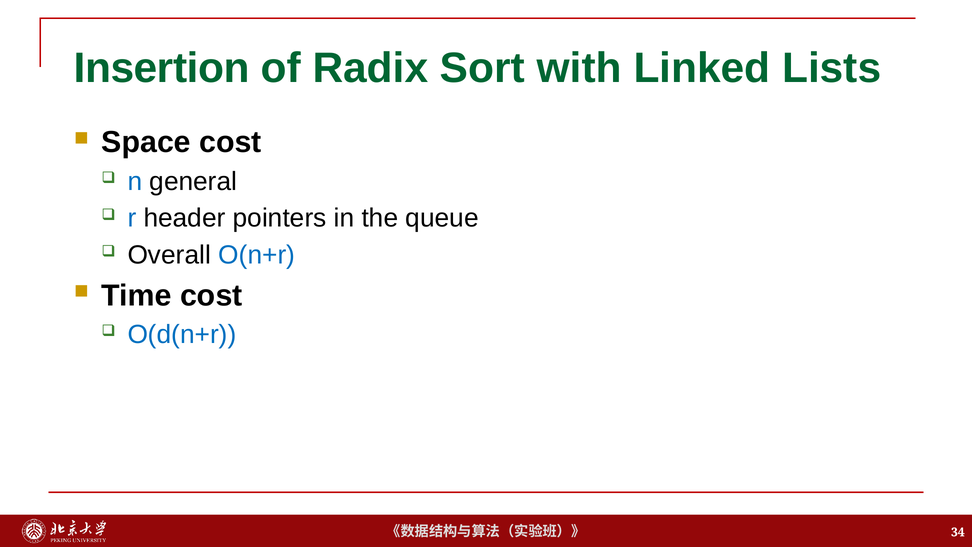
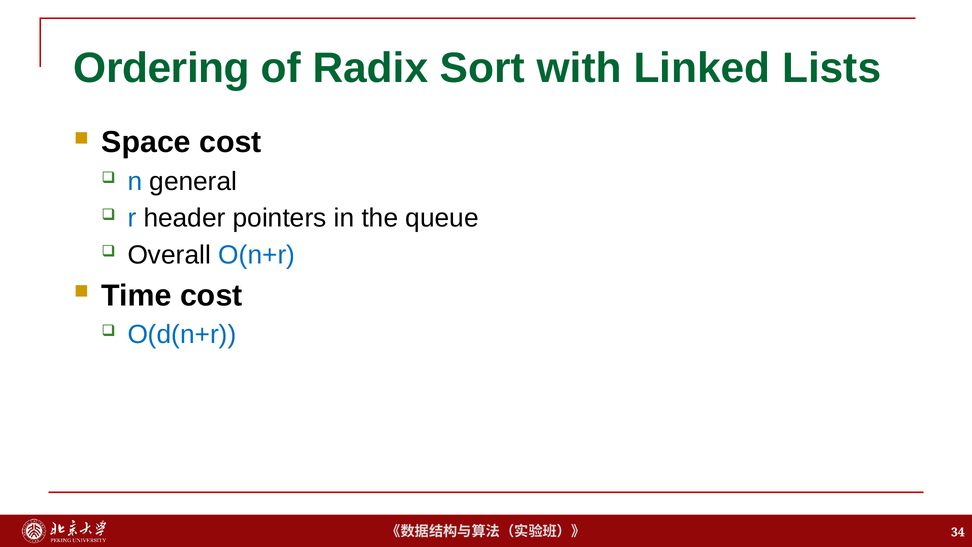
Insertion: Insertion -> Ordering
